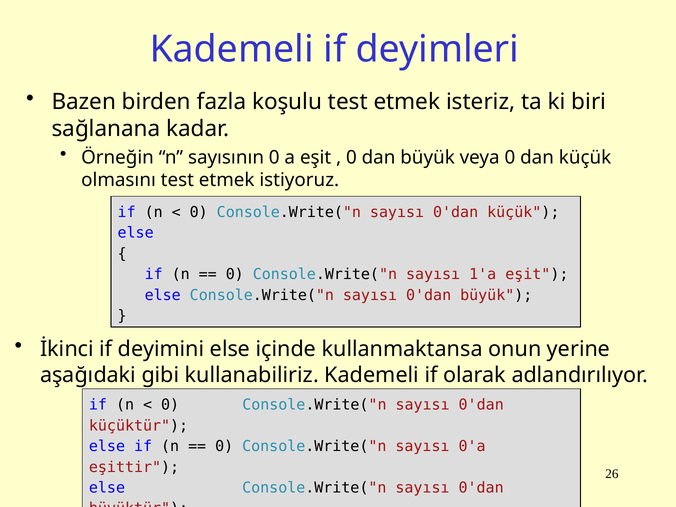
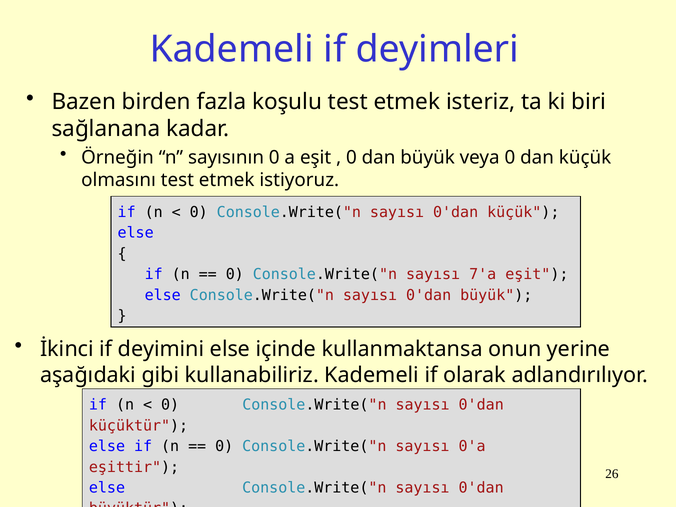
1'a: 1'a -> 7'a
